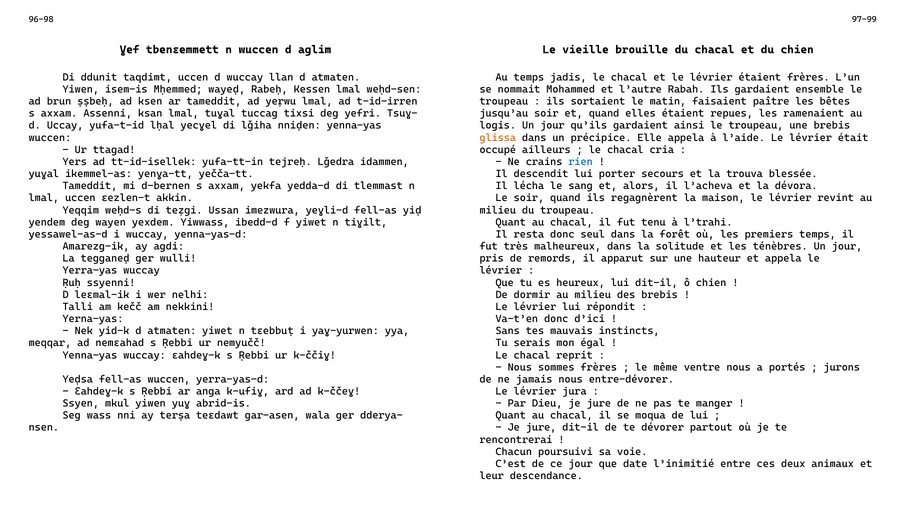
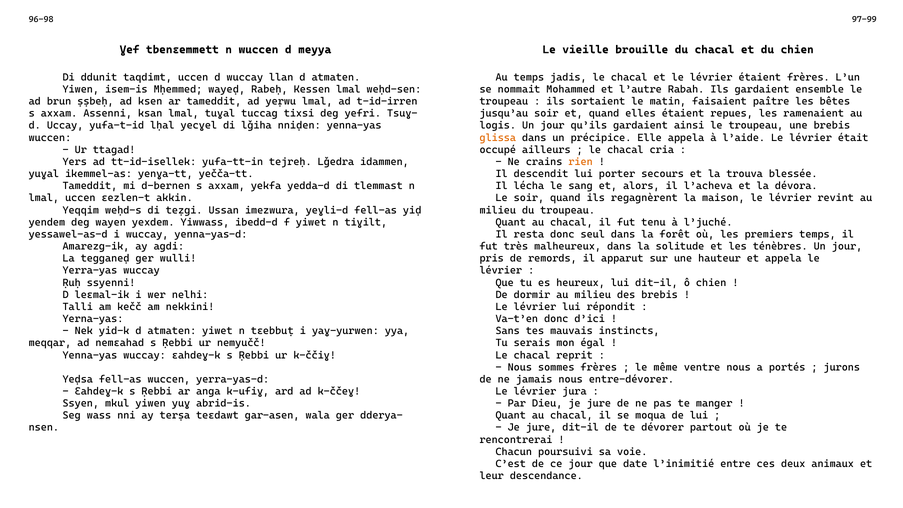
aglim: aglim -> meyya
rien colour: blue -> orange
l’trahi: l’trahi -> l’juché
